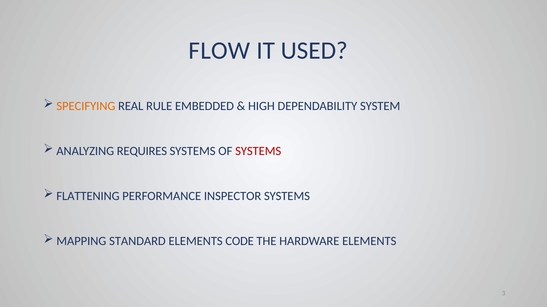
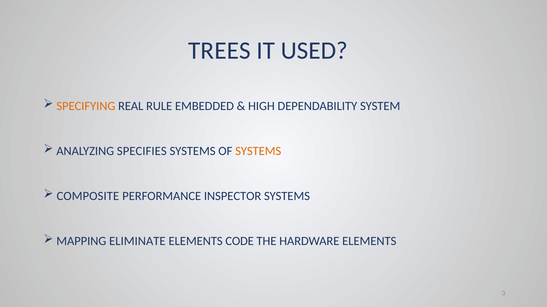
FLOW: FLOW -> TREES
REQUIRES: REQUIRES -> SPECIFIES
SYSTEMS at (258, 151) colour: red -> orange
FLATTENING: FLATTENING -> COMPOSITE
STANDARD: STANDARD -> ELIMINATE
